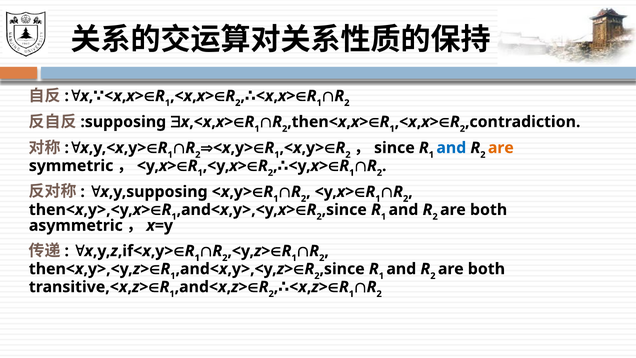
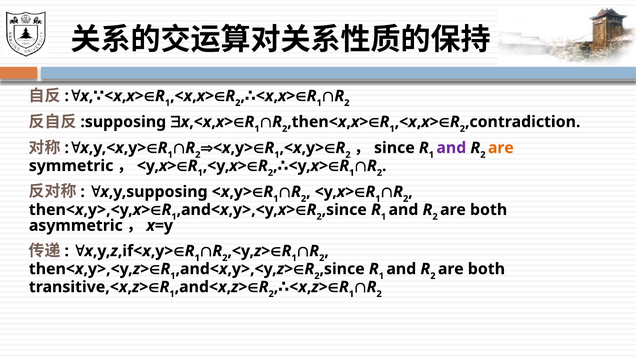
and at (451, 148) colour: blue -> purple
